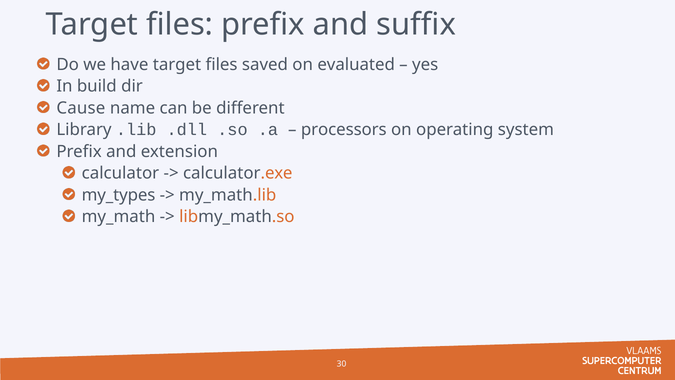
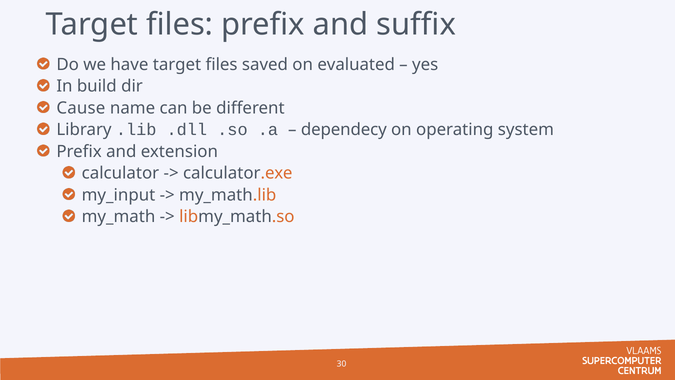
processors: processors -> dependecy
my_types: my_types -> my_input
